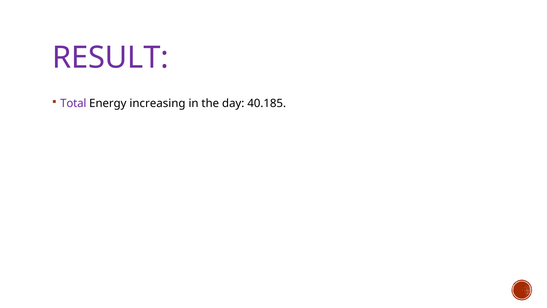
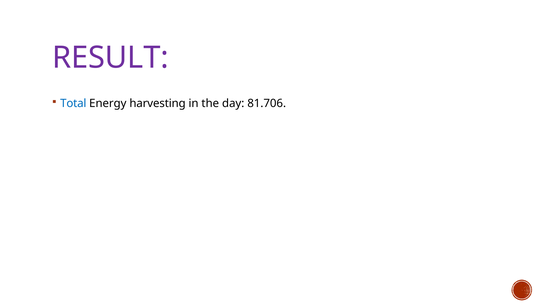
Total colour: purple -> blue
increasing: increasing -> harvesting
40.185: 40.185 -> 81.706
